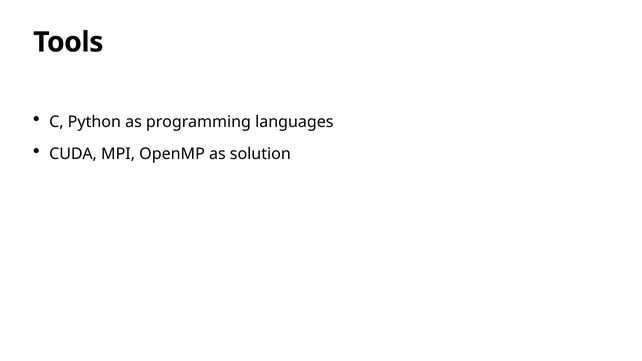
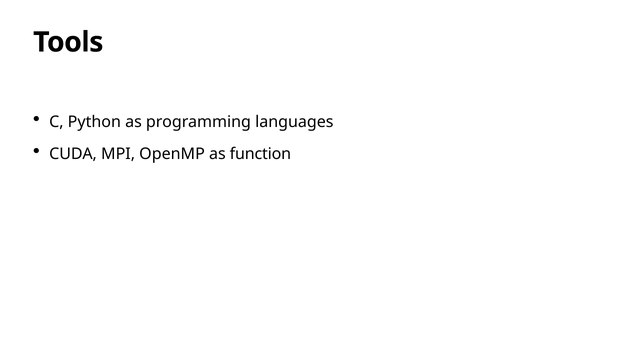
solution: solution -> function
